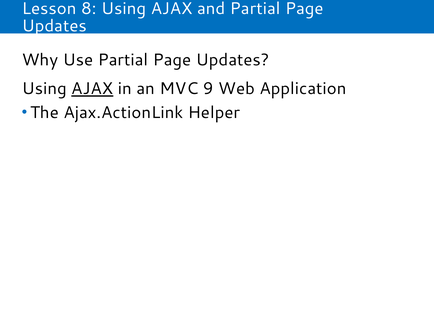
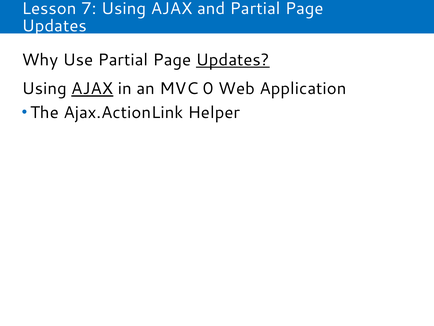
8: 8 -> 7
Updates at (233, 60) underline: none -> present
9: 9 -> 0
